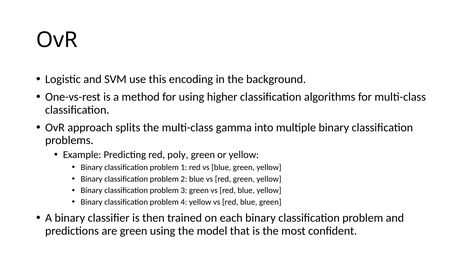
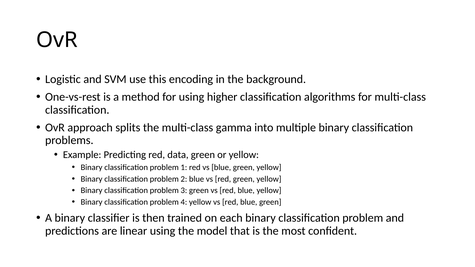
poly: poly -> data
are green: green -> linear
